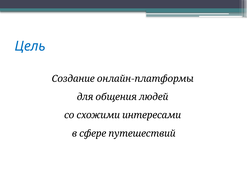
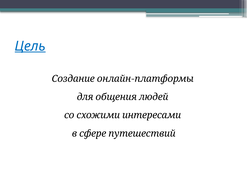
Цель underline: none -> present
